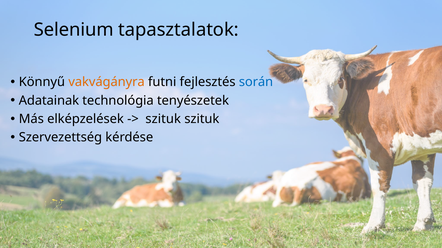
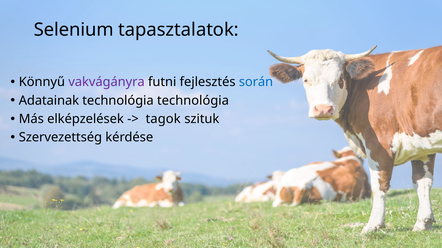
vakvágányra colour: orange -> purple
technológia tenyészetek: tenyészetek -> technológia
szituk at (163, 119): szituk -> tagok
